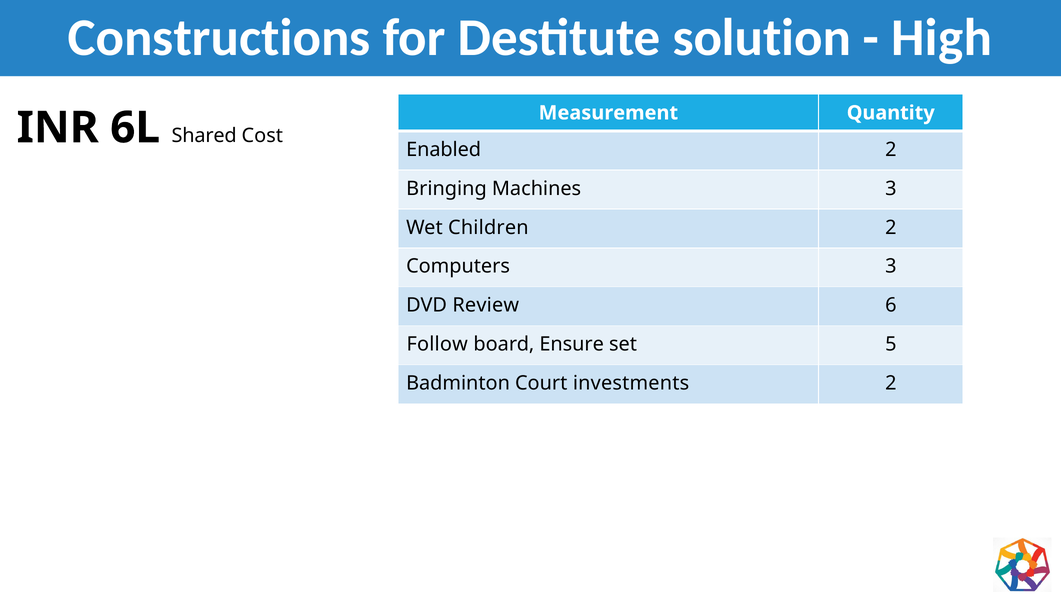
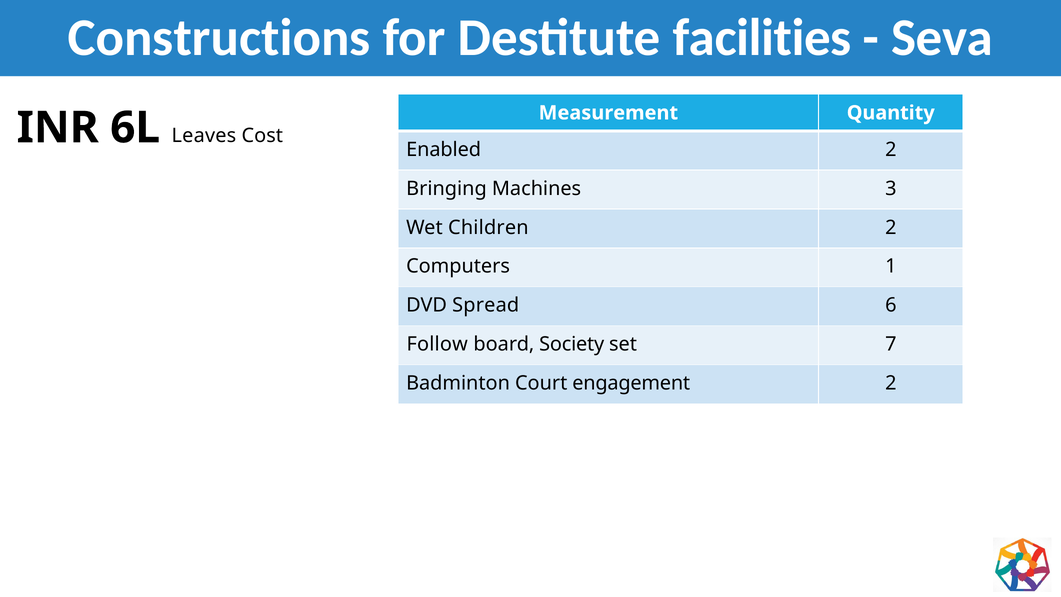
solution: solution -> facilities
High: High -> Seva
Shared: Shared -> Leaves
Computers 3: 3 -> 1
Review: Review -> Spread
Ensure: Ensure -> Society
5: 5 -> 7
investments: investments -> engagement
